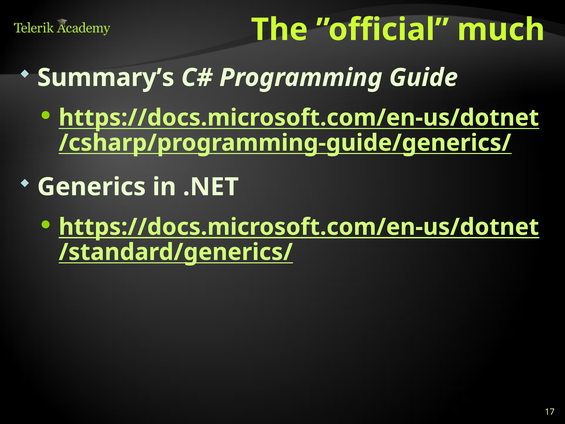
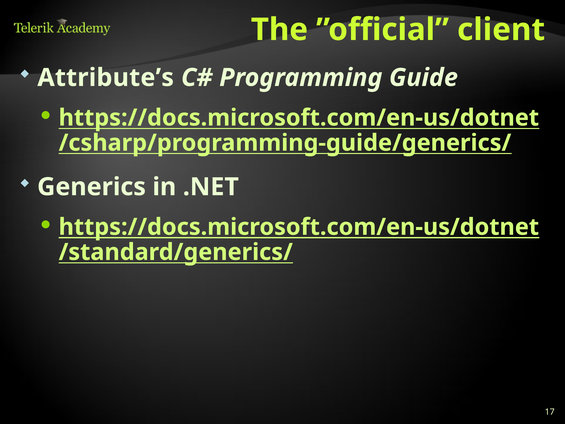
much: much -> client
Summary’s: Summary’s -> Attribute’s
